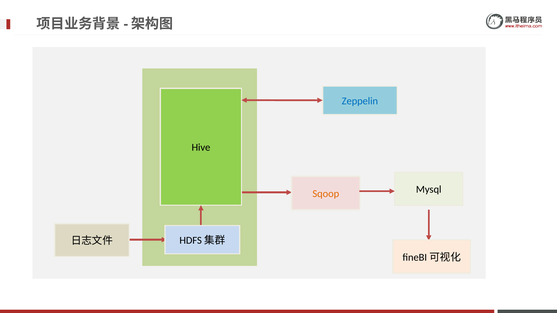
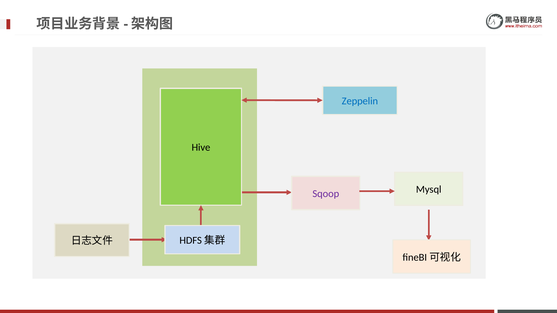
Sqoop colour: orange -> purple
